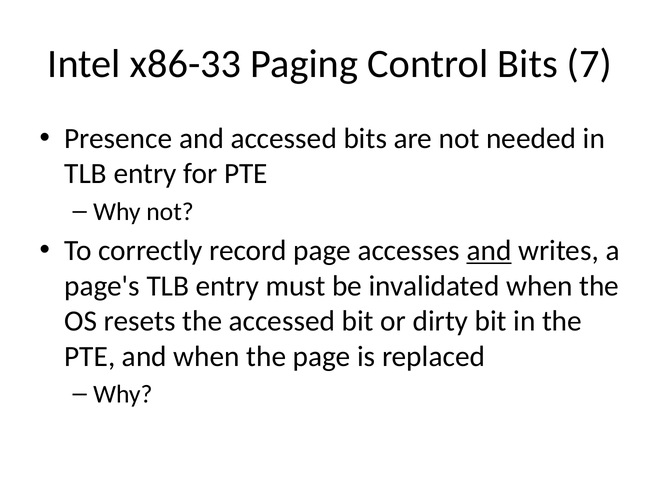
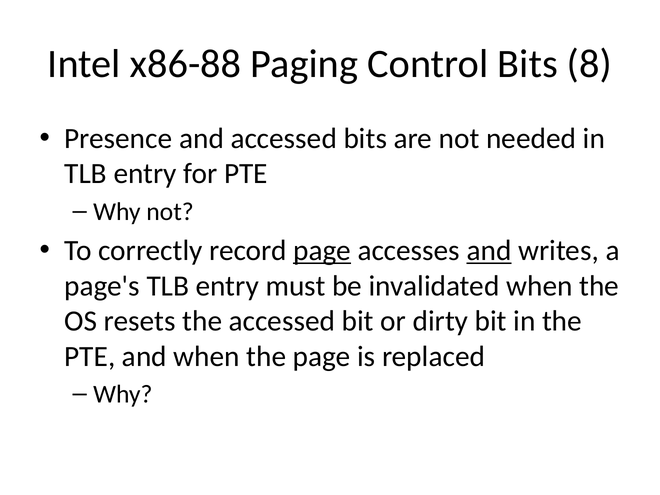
x86-33: x86-33 -> x86-88
7: 7 -> 8
page at (322, 251) underline: none -> present
